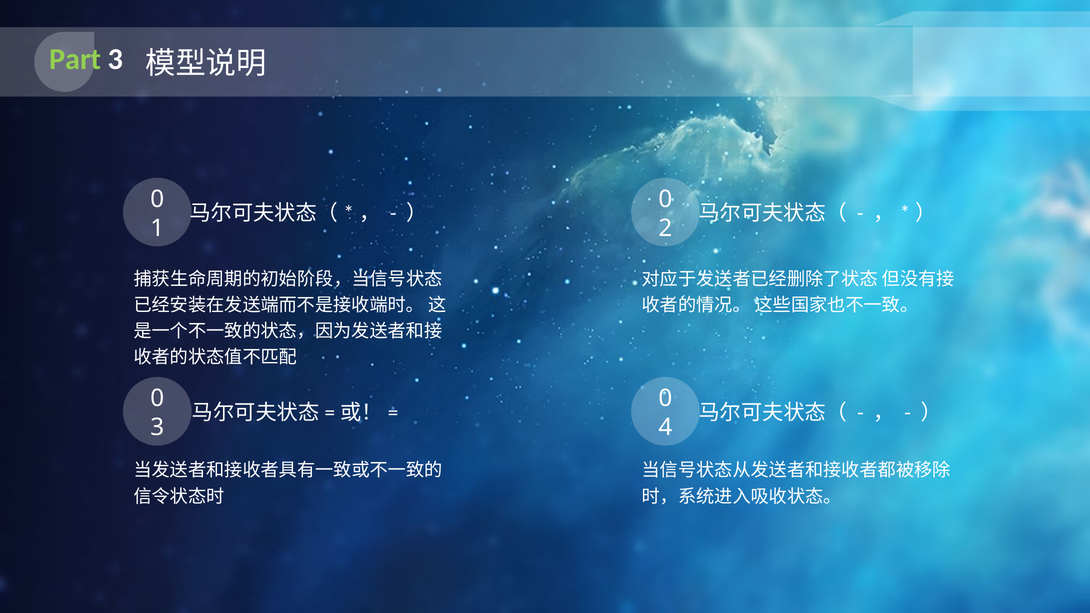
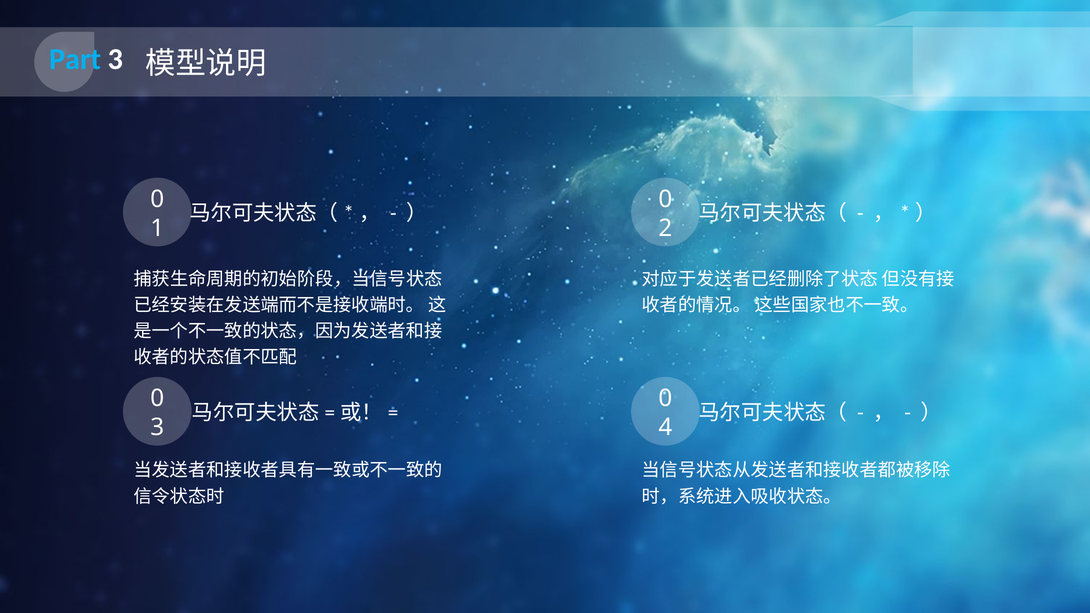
Part colour: light green -> light blue
